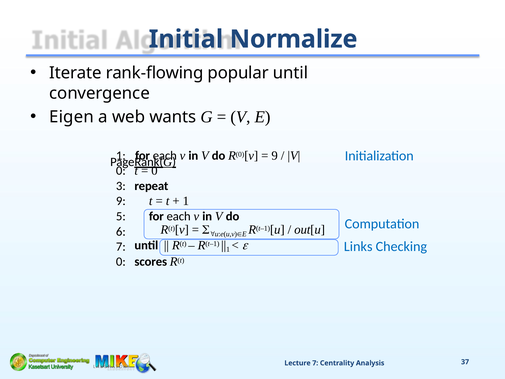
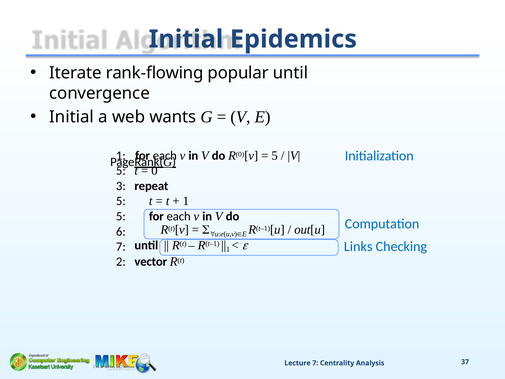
Normalize: Normalize -> Epidemics
Eigen at (72, 117): Eigen -> Initial
9 at (275, 156): 9 -> 5
0 at (121, 171): 0 -> 5
9 at (121, 201): 9 -> 5
0 at (121, 262): 0 -> 2
scores: scores -> vector
